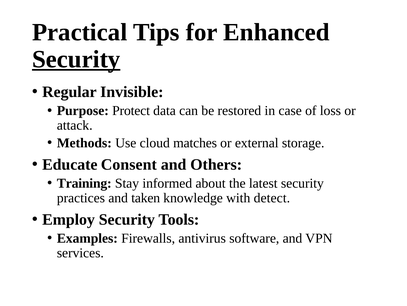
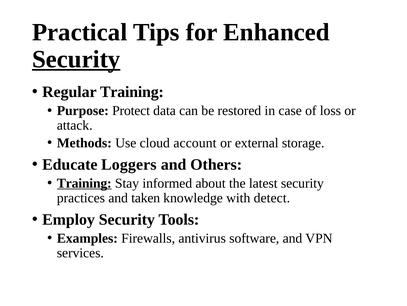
Regular Invisible: Invisible -> Training
matches: matches -> account
Consent: Consent -> Loggers
Training at (84, 183) underline: none -> present
